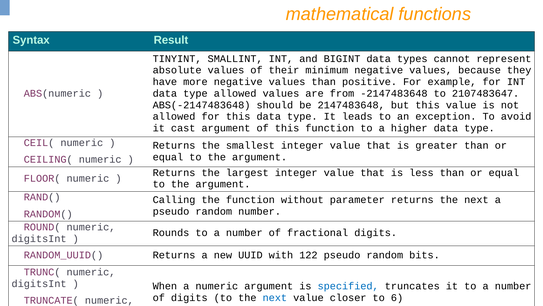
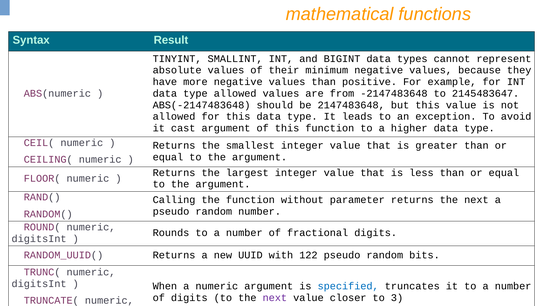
2107483647: 2107483647 -> 2145483647
next at (275, 297) colour: blue -> purple
6: 6 -> 3
